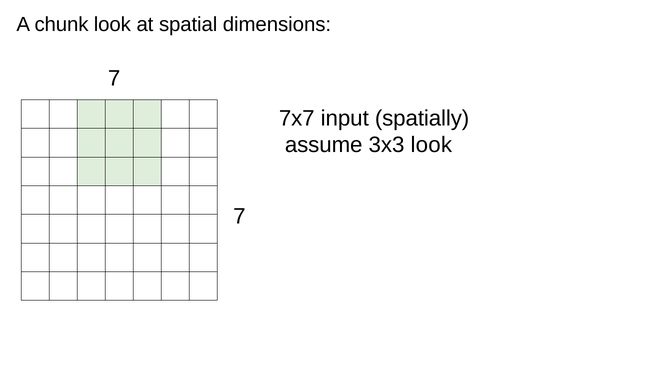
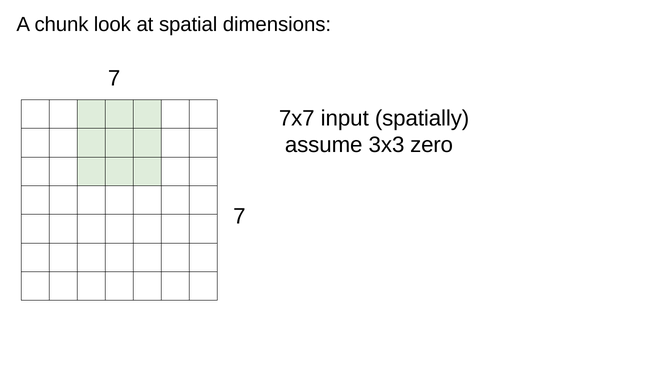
3x3 look: look -> zero
